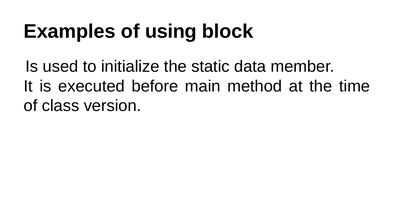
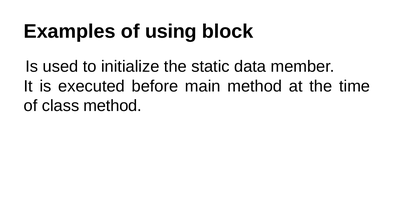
class version: version -> method
